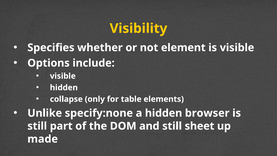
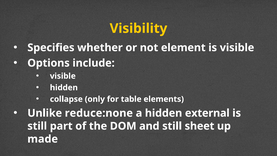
specify:none: specify:none -> reduce:none
browser: browser -> external
